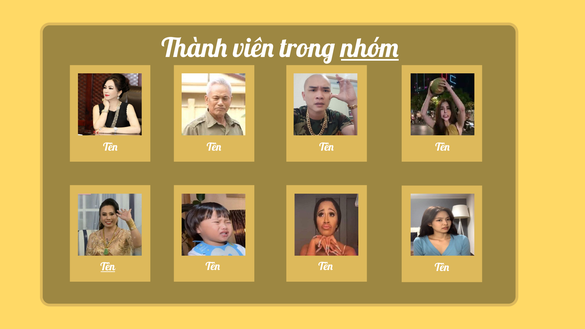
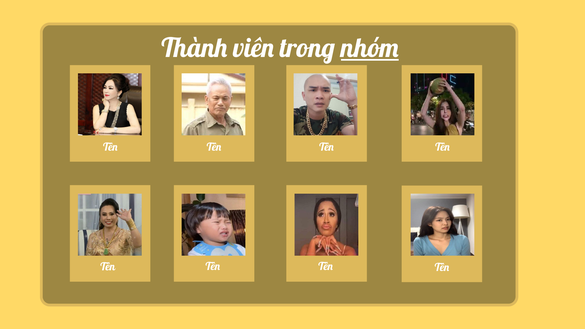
Tên at (108, 267) underline: present -> none
